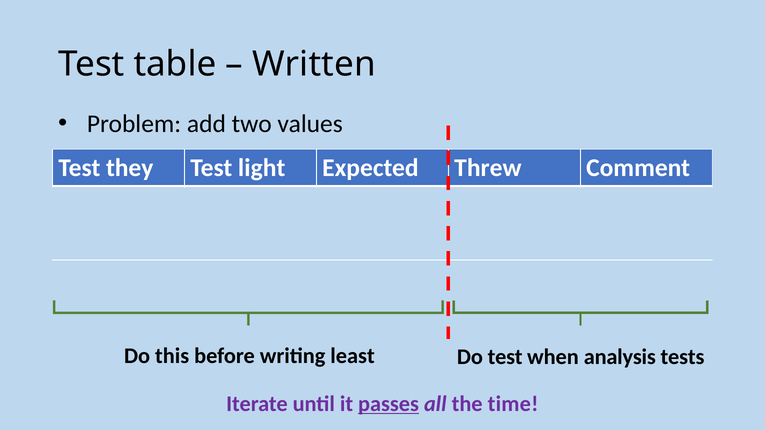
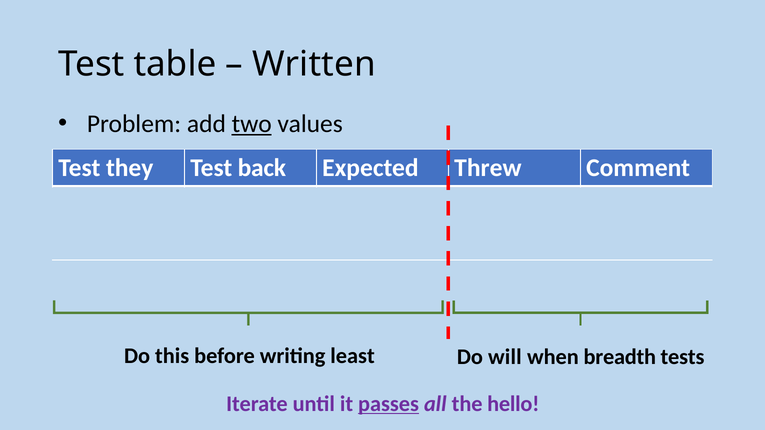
two underline: none -> present
light: light -> back
Do test: test -> will
analysis: analysis -> breadth
time: time -> hello
